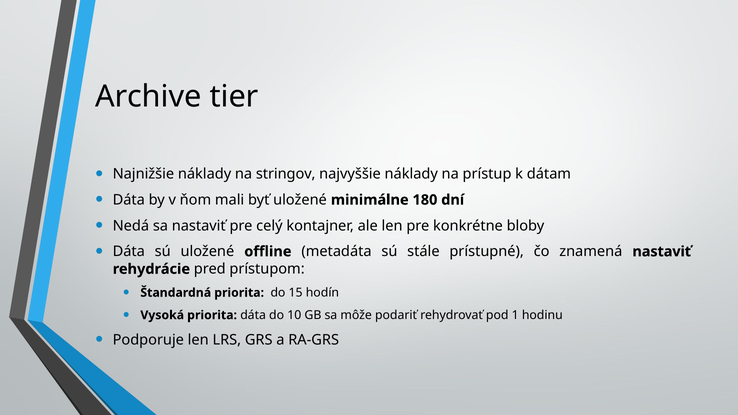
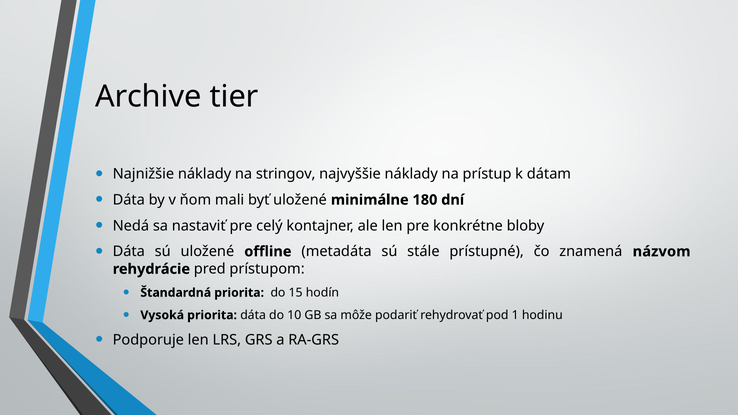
znamená nastaviť: nastaviť -> názvom
